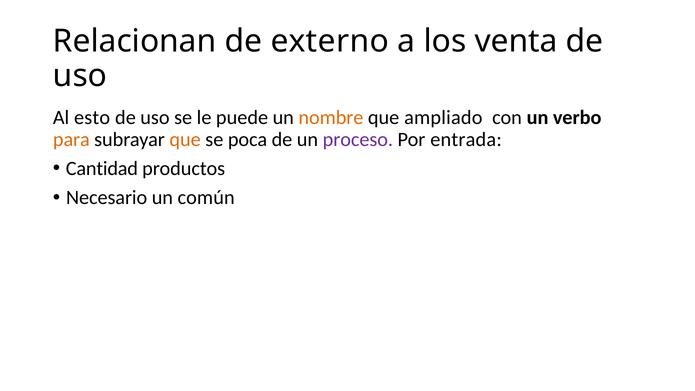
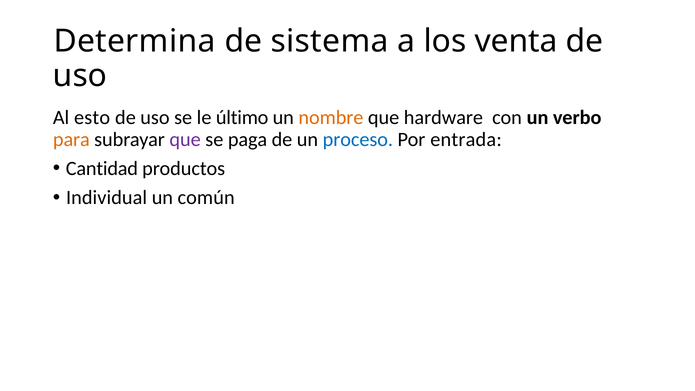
Relacionan: Relacionan -> Determina
externo: externo -> sistema
puede: puede -> último
ampliado: ampliado -> hardware
que at (185, 139) colour: orange -> purple
poca: poca -> paga
proceso colour: purple -> blue
Necesario: Necesario -> Individual
